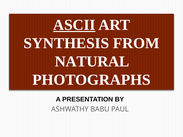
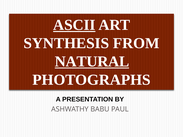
NATURAL underline: none -> present
